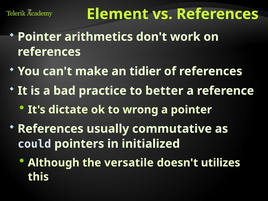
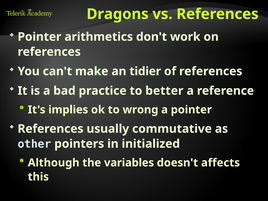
Element: Element -> Dragons
dictate: dictate -> implies
could: could -> other
versatile: versatile -> variables
utilizes: utilizes -> affects
